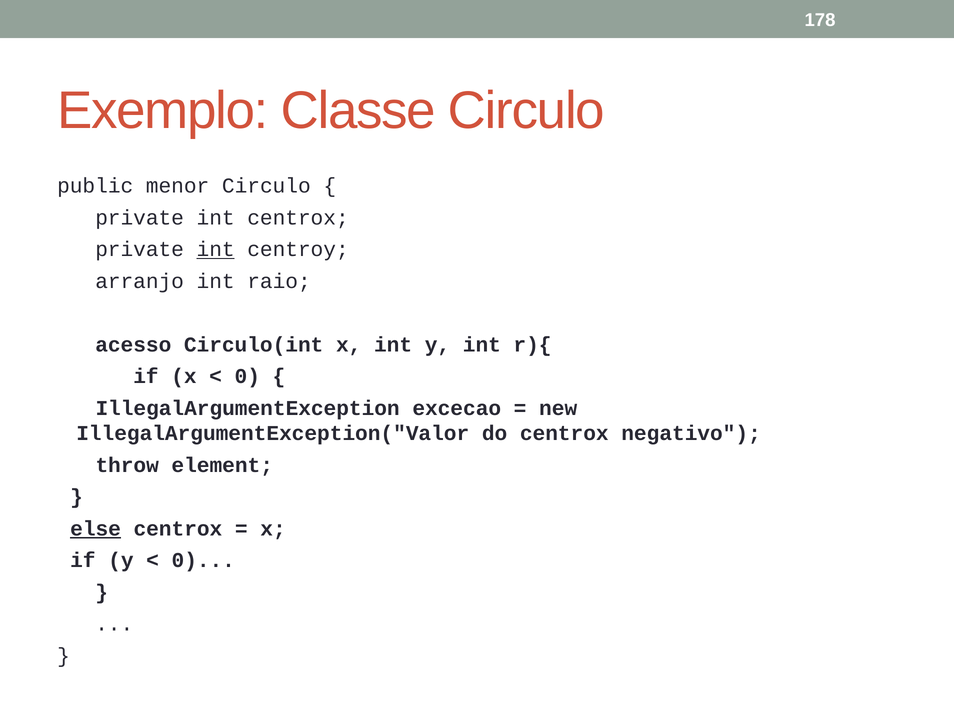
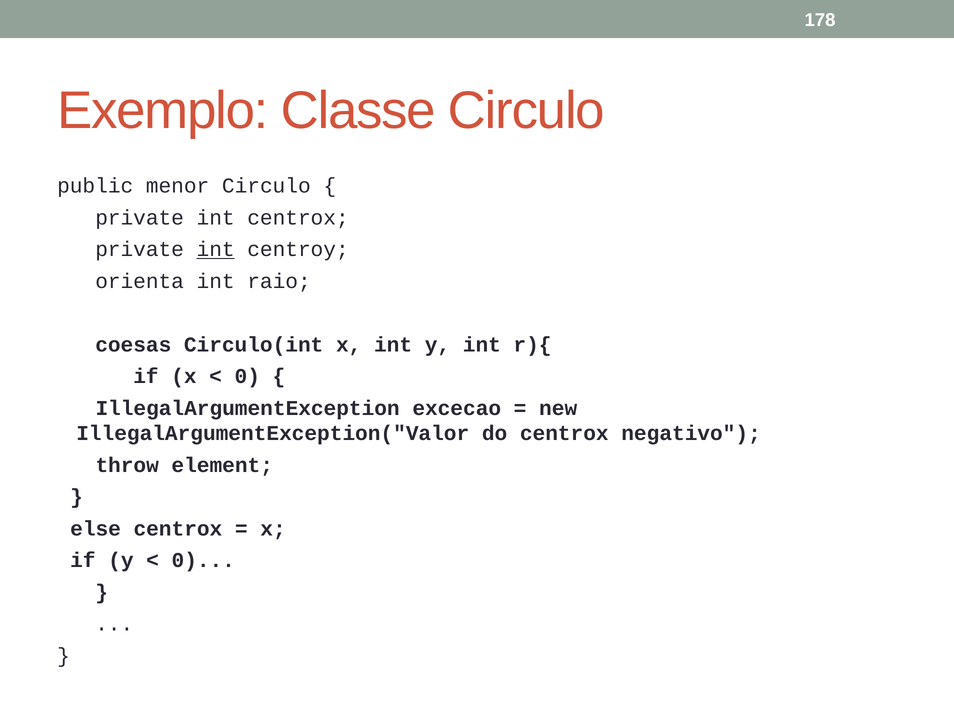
arranjo: arranjo -> orienta
acesso: acesso -> coesas
else underline: present -> none
